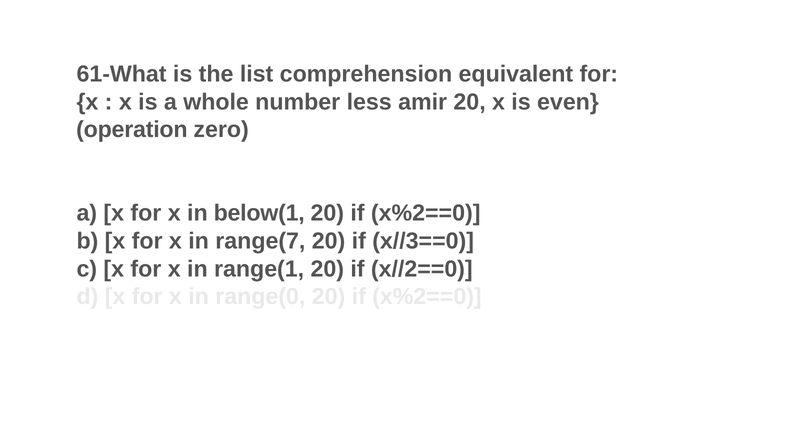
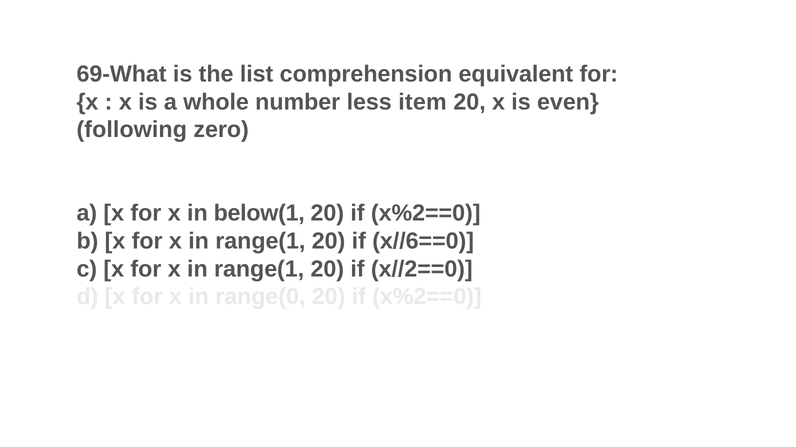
61-What: 61-What -> 69-What
amir: amir -> item
operation: operation -> following
range(7 at (260, 242): range(7 -> range(1
x//3==0: x//3==0 -> x//6==0
